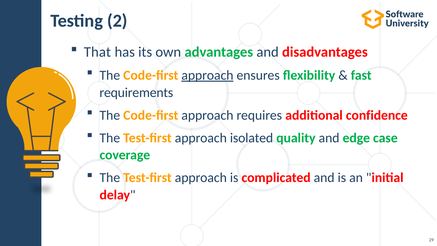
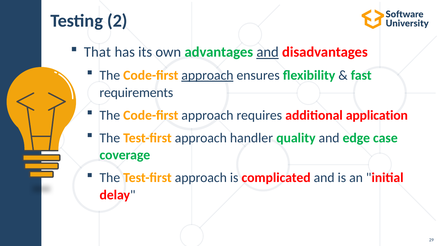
and at (268, 52) underline: none -> present
confidence: confidence -> application
isolated: isolated -> handler
